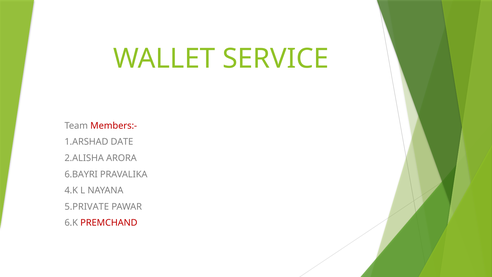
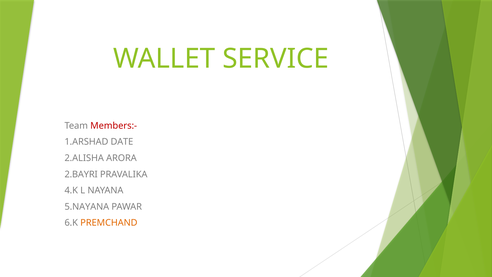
6.BAYRI: 6.BAYRI -> 2.BAYRI
5.PRIVATE: 5.PRIVATE -> 5.NAYANA
PREMCHAND colour: red -> orange
